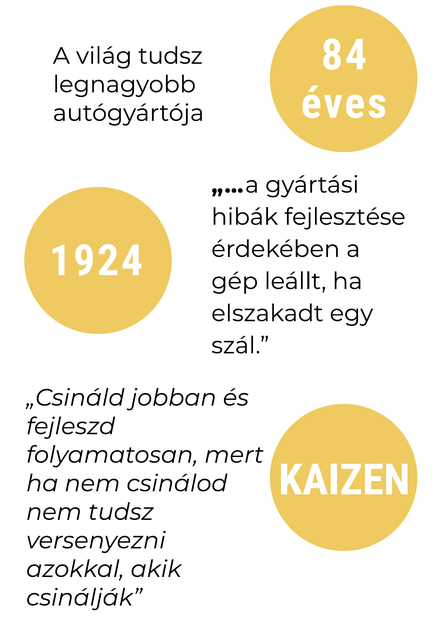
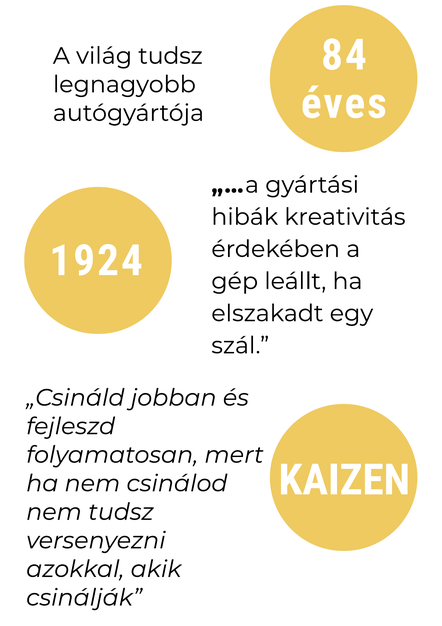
fejlesztése: fejlesztése -> kreativitás
